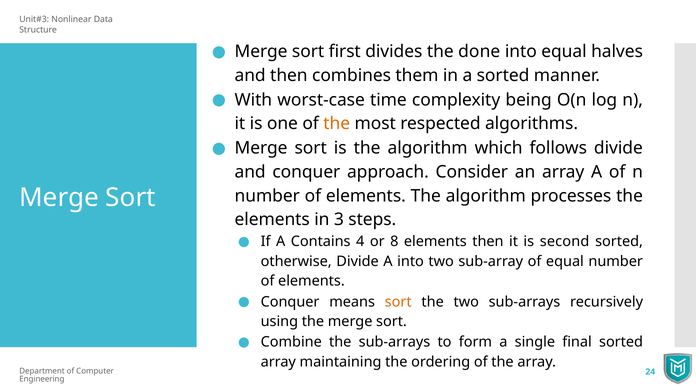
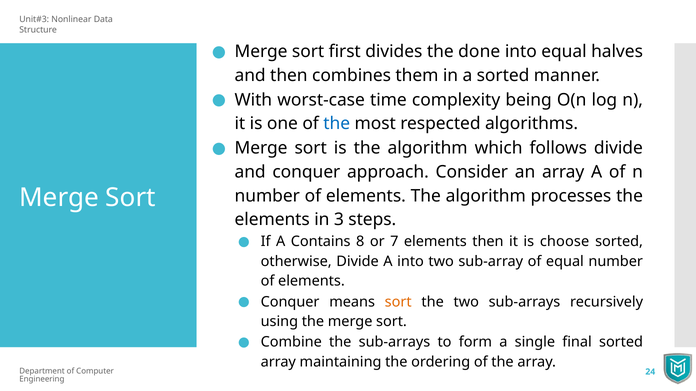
the at (337, 124) colour: orange -> blue
4: 4 -> 8
8: 8 -> 7
second: second -> choose
